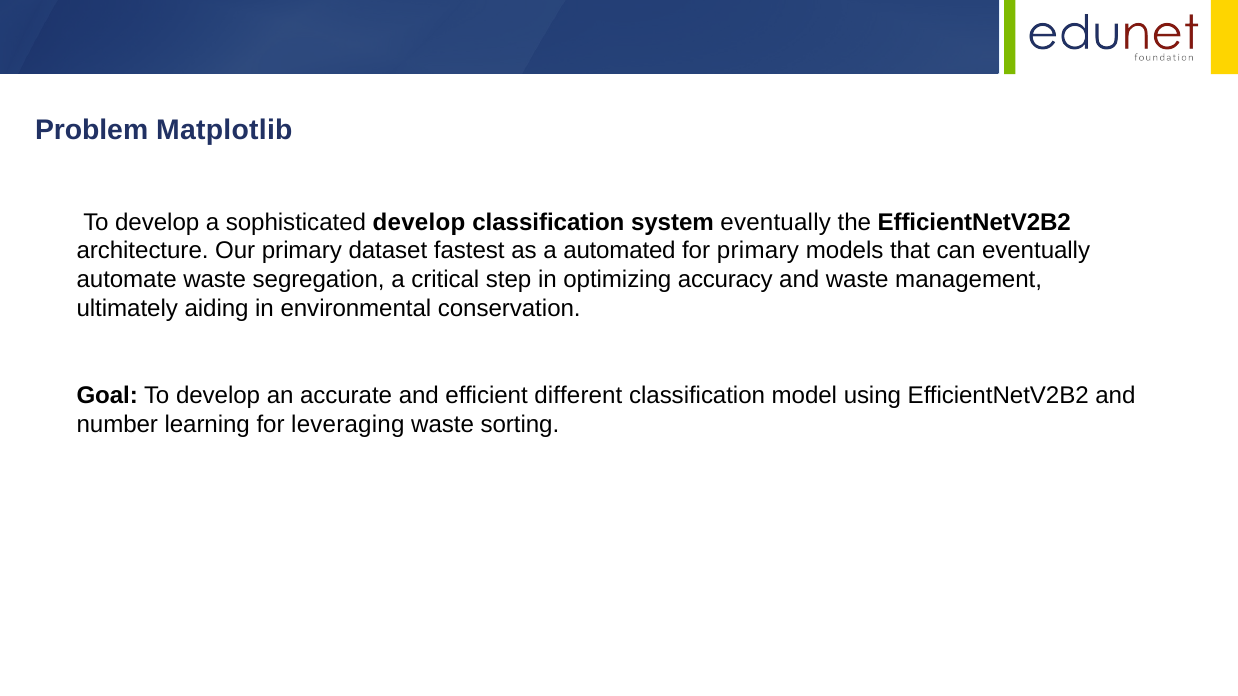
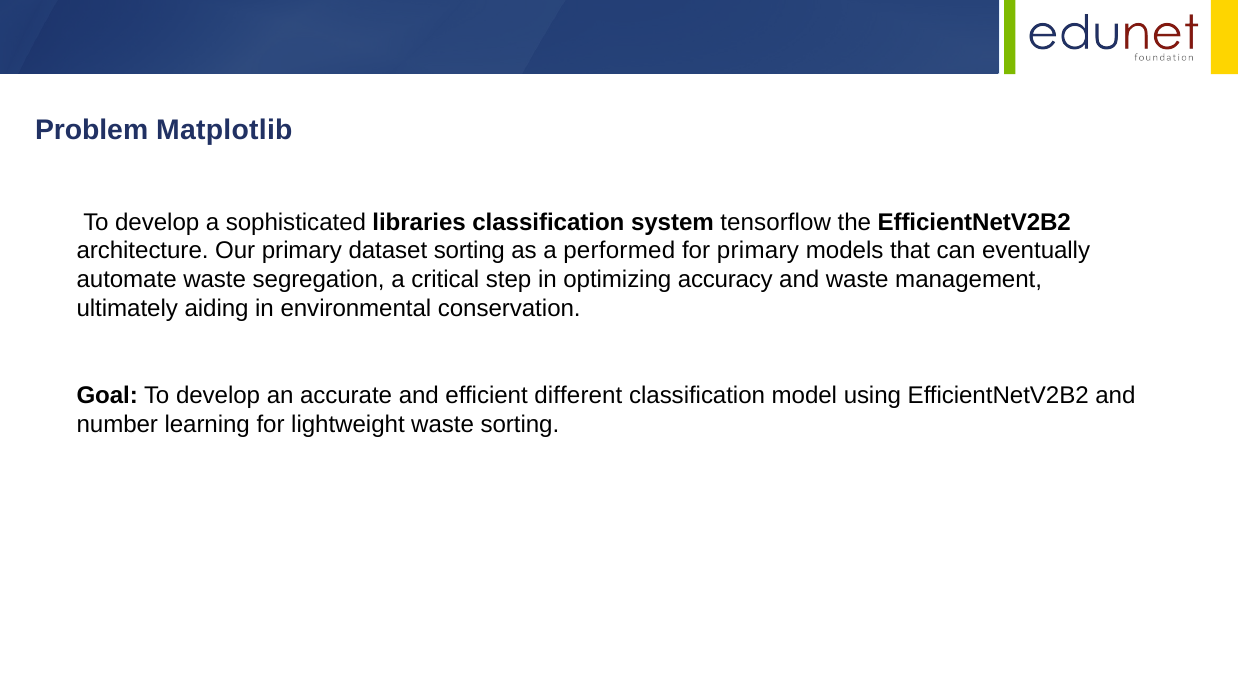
sophisticated develop: develop -> libraries
system eventually: eventually -> tensorflow
dataset fastest: fastest -> sorting
automated: automated -> performed
leveraging: leveraging -> lightweight
